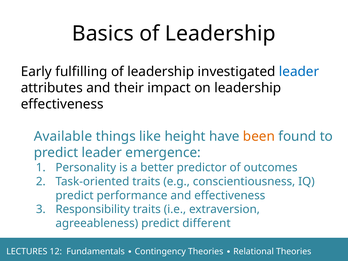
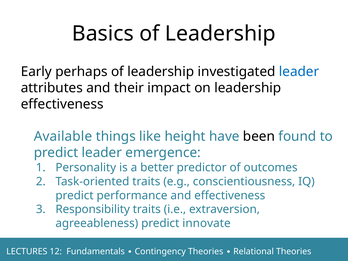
fulfilling: fulfilling -> perhaps
been colour: orange -> black
different: different -> innovate
